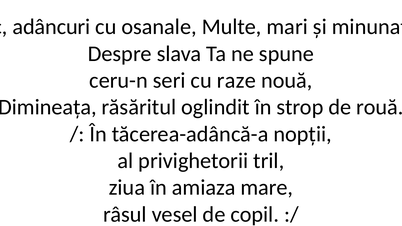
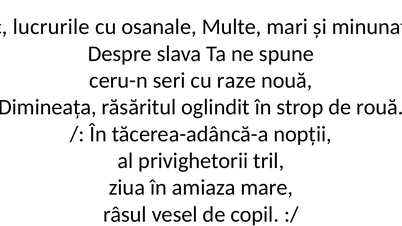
adâncuri at (51, 27): adâncuri -> lucrurile
